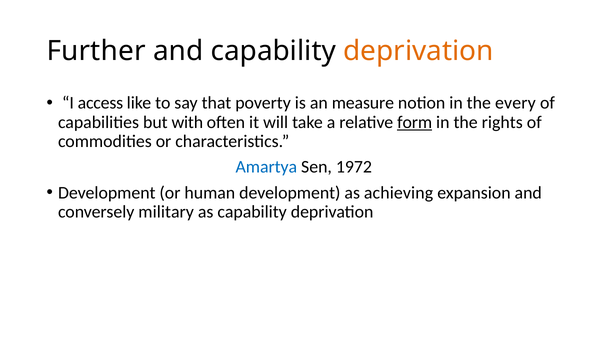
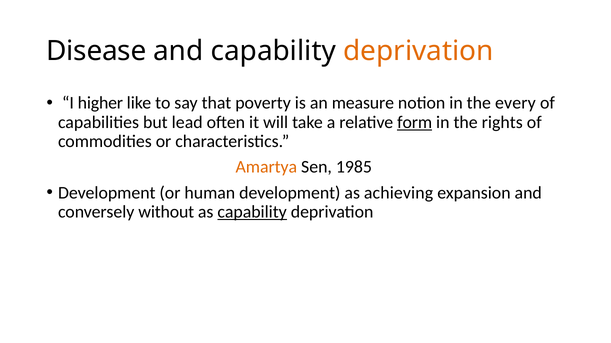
Further: Further -> Disease
access: access -> higher
with: with -> lead
Amartya colour: blue -> orange
1972: 1972 -> 1985
military: military -> without
capability at (252, 212) underline: none -> present
